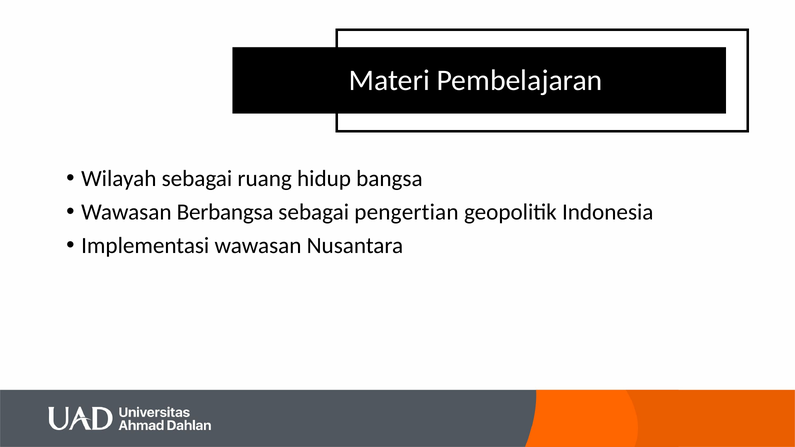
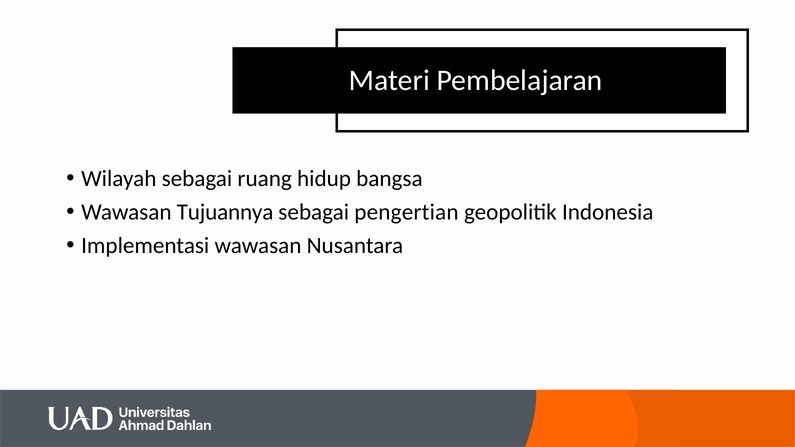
Berbangsa: Berbangsa -> Tujuannya
